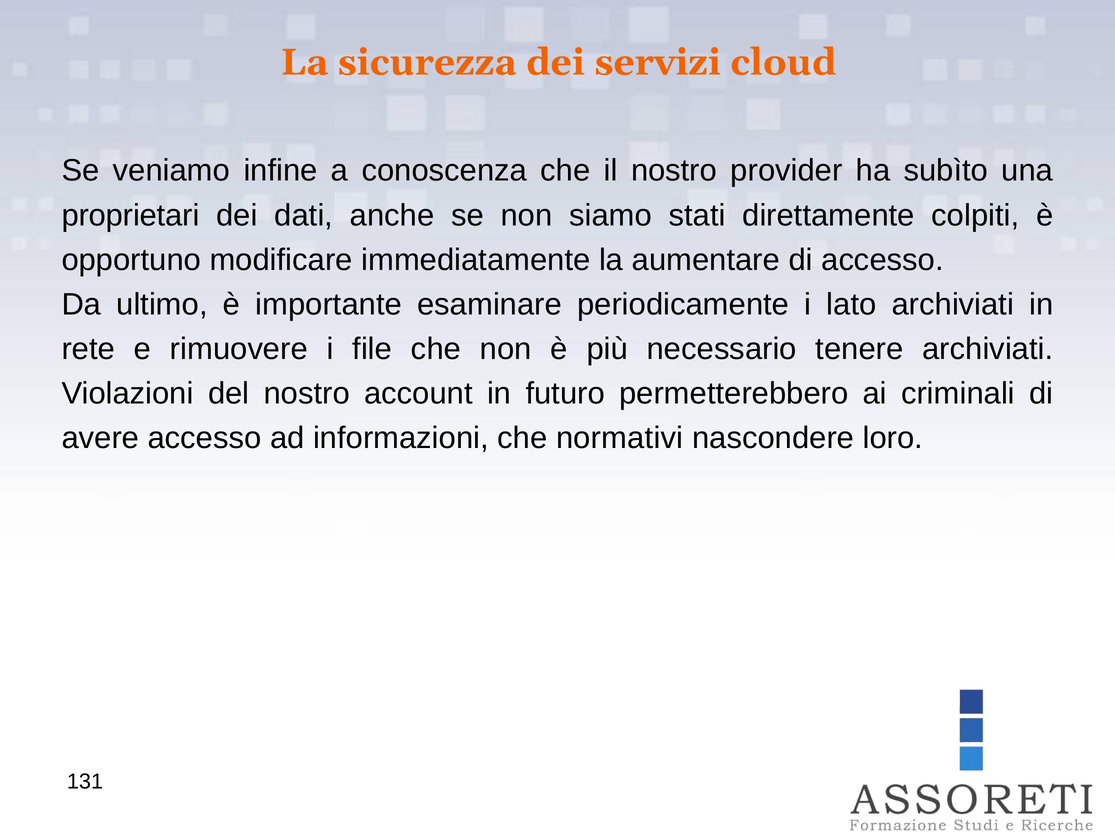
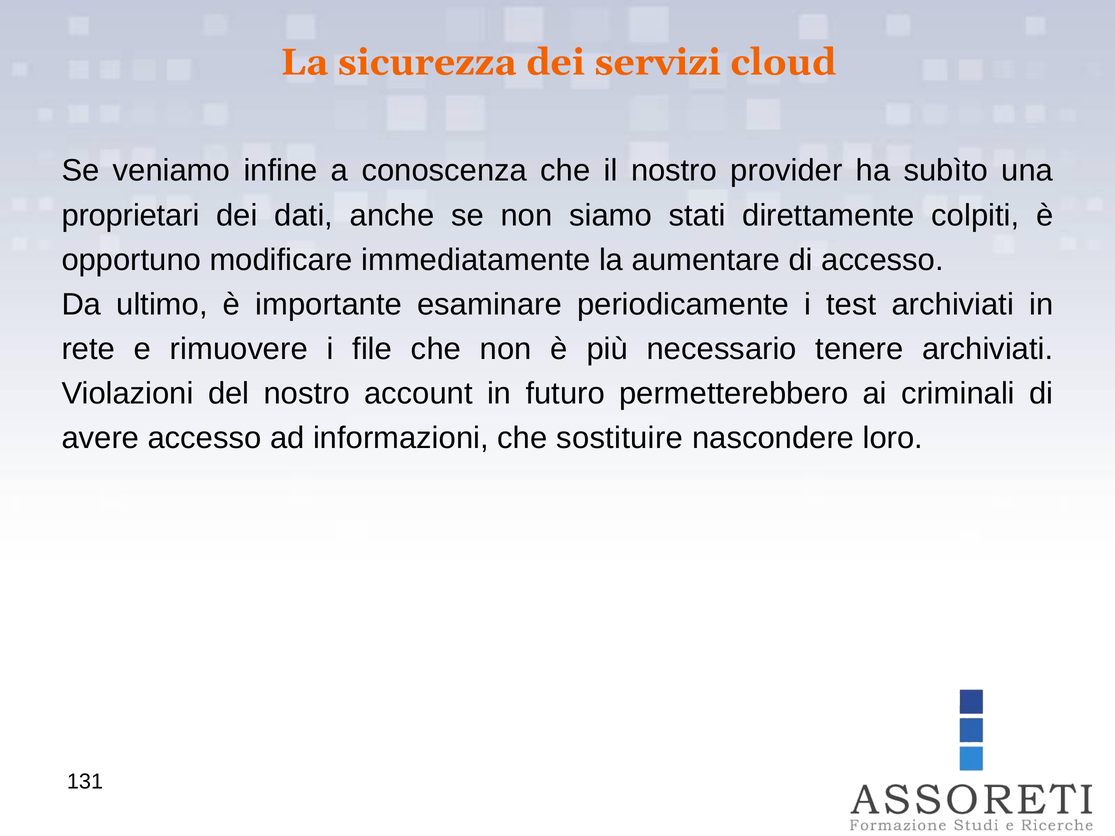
lato: lato -> test
normativi: normativi -> sostituire
